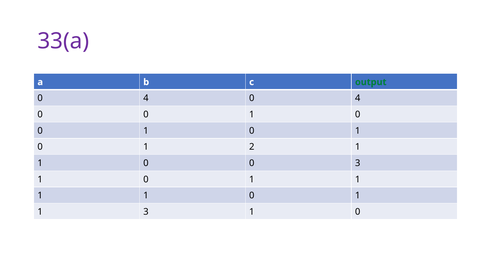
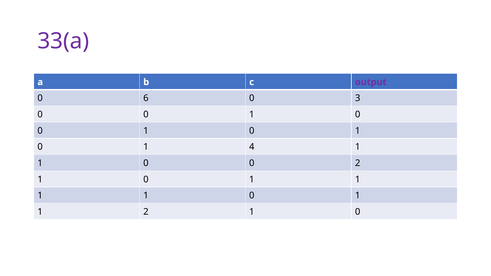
output colour: green -> purple
4 at (146, 98): 4 -> 6
4 at (358, 98): 4 -> 3
2: 2 -> 4
0 3: 3 -> 2
1 3: 3 -> 2
